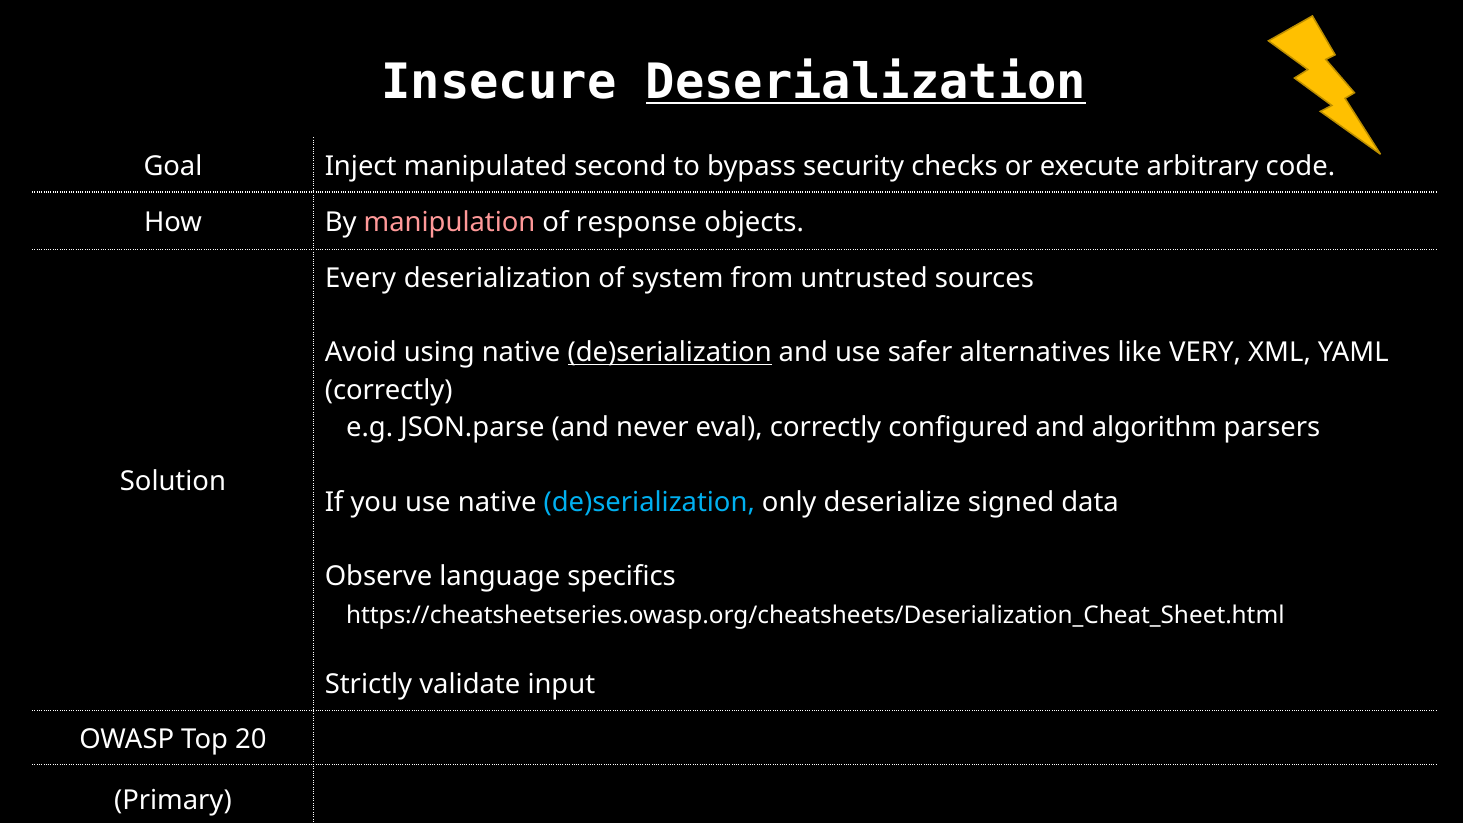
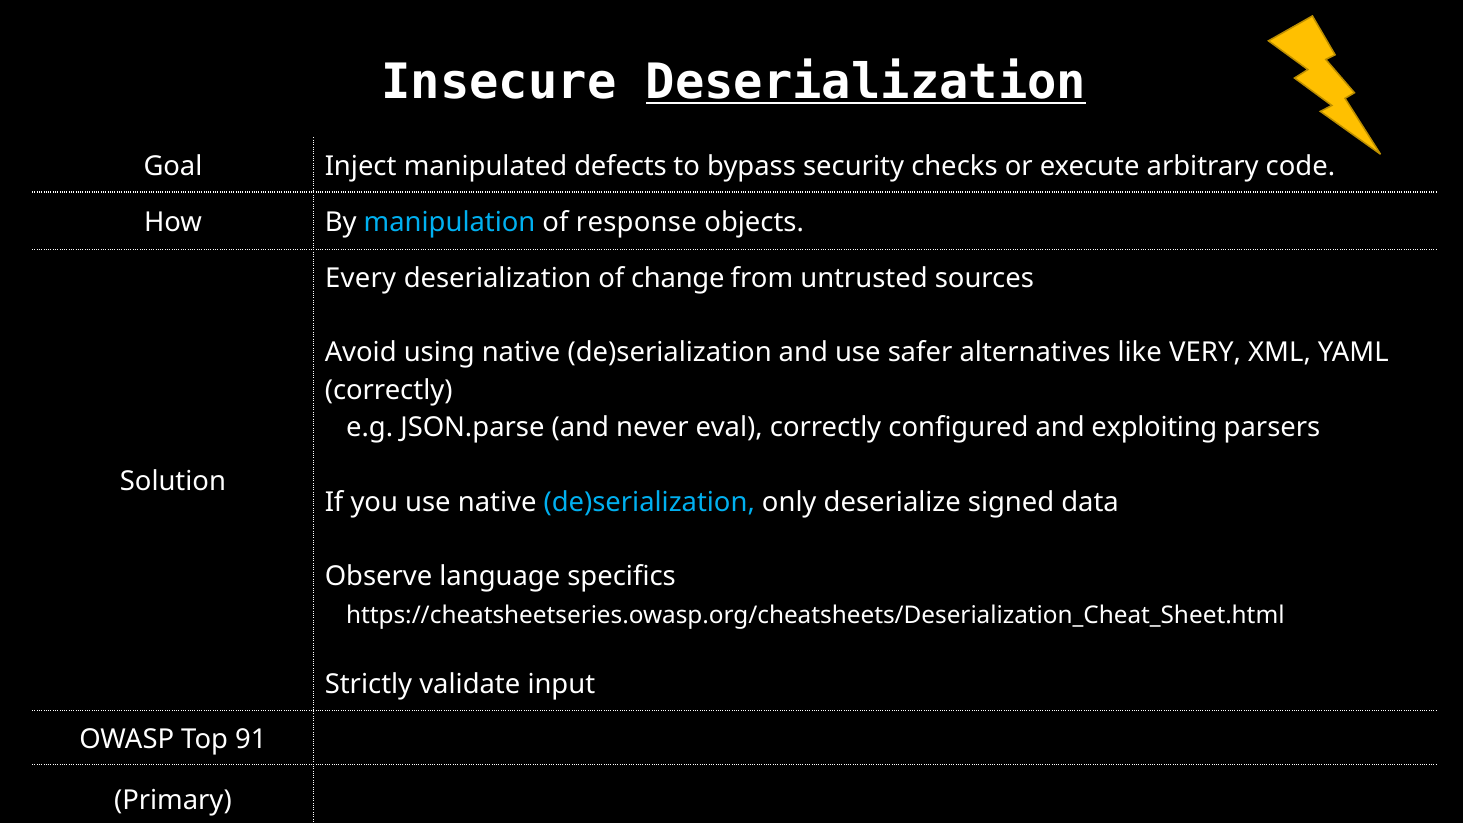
second: second -> defects
manipulation colour: pink -> light blue
system: system -> change
de)serialization at (670, 353) underline: present -> none
algorithm: algorithm -> exploiting
20: 20 -> 91
